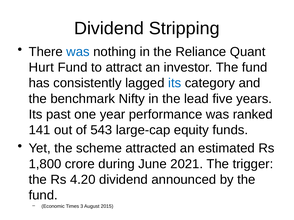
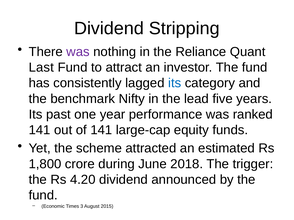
was at (78, 52) colour: blue -> purple
Hurt: Hurt -> Last
of 543: 543 -> 141
2021: 2021 -> 2018
